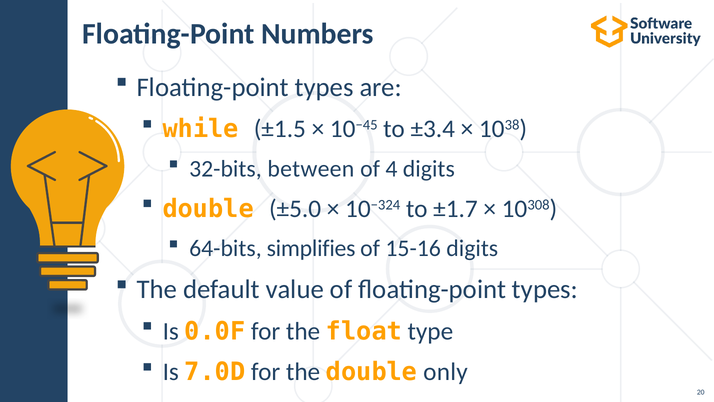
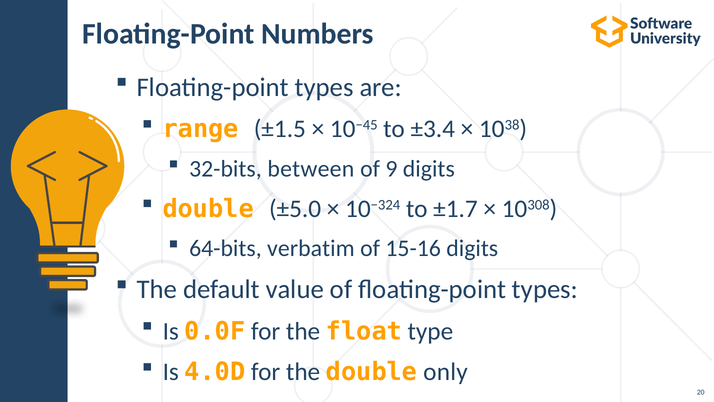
while: while -> range
4: 4 -> 9
simplifies: simplifies -> verbatim
7.0D: 7.0D -> 4.0D
